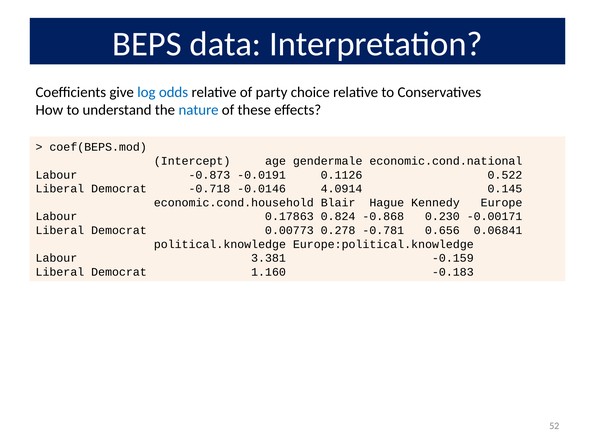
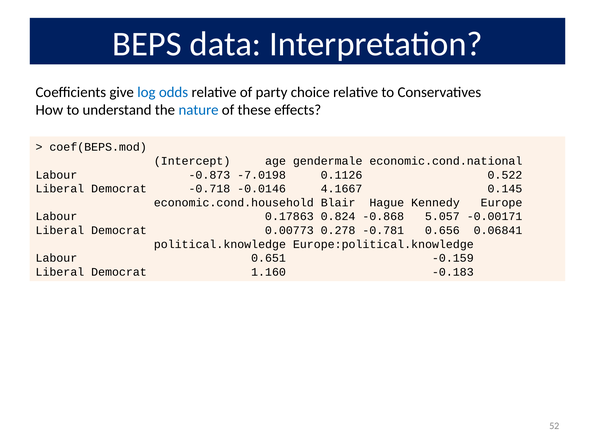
-0.0191: -0.0191 -> -7.0198
4.0914: 4.0914 -> 4.1667
0.230: 0.230 -> 5.057
3.381: 3.381 -> 0.651
